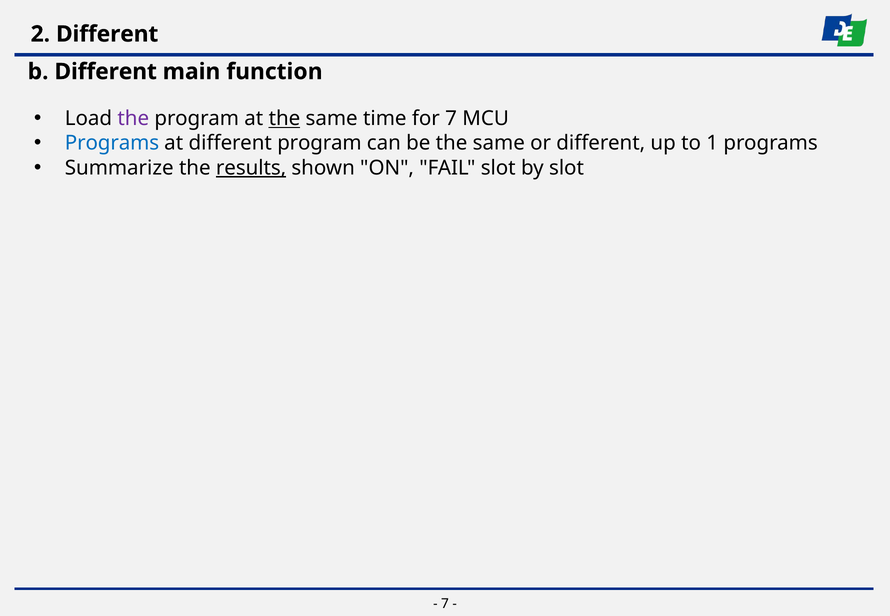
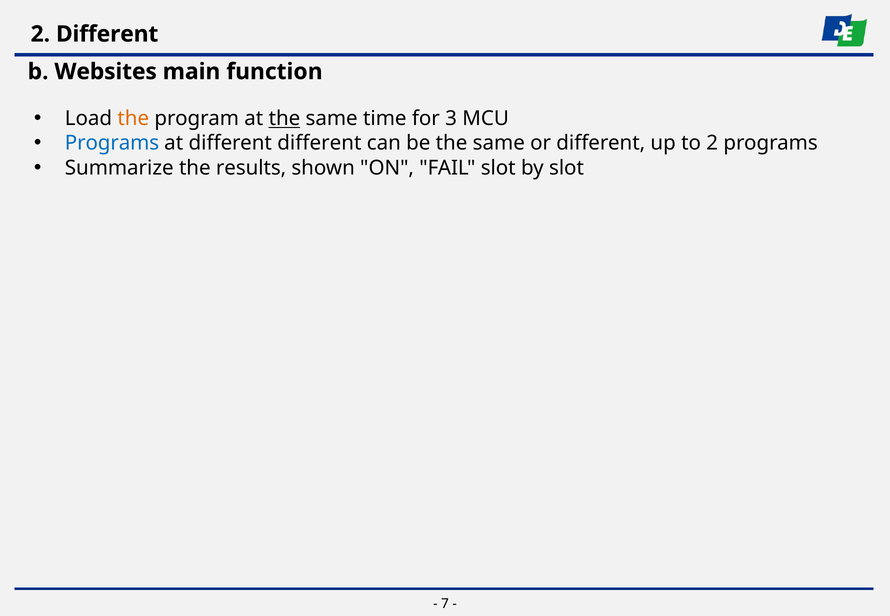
b Different: Different -> Websites
the at (133, 119) colour: purple -> orange
for 7: 7 -> 3
different program: program -> different
to 1: 1 -> 2
results underline: present -> none
